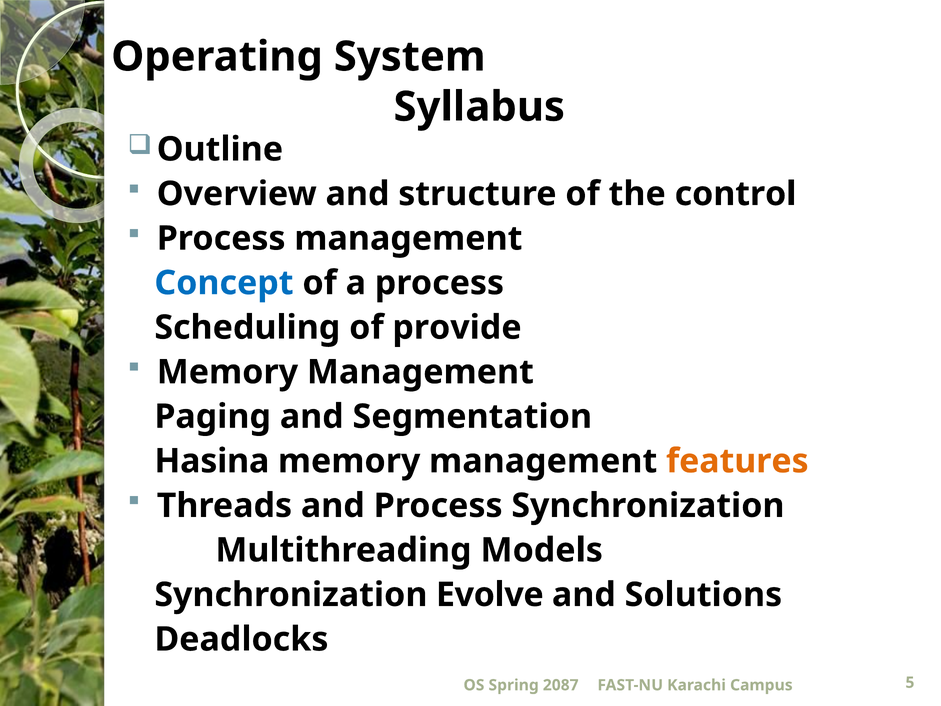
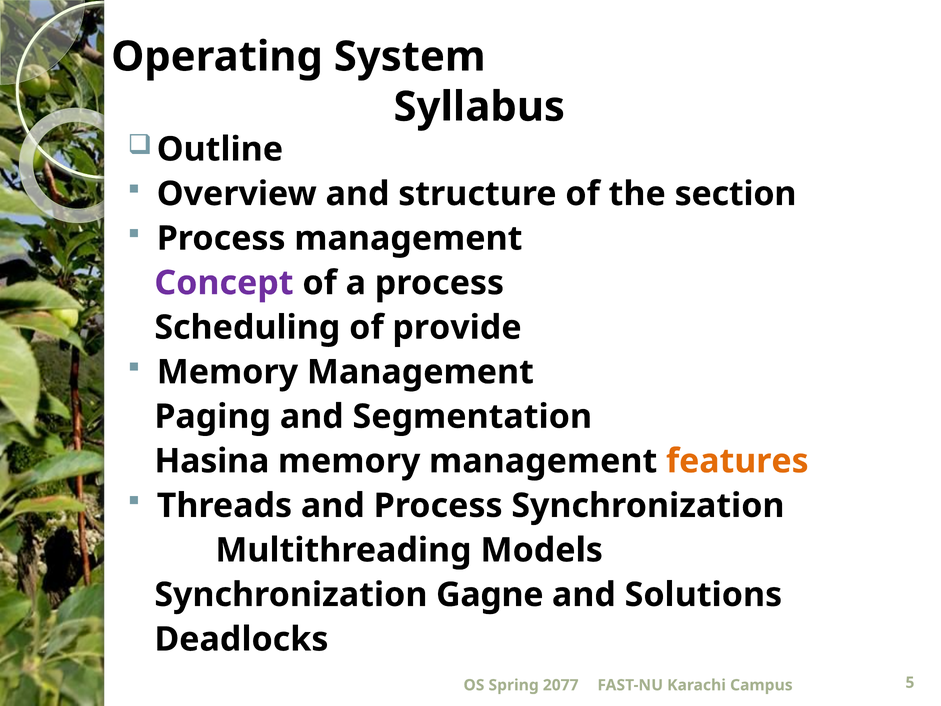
control: control -> section
Concept colour: blue -> purple
Evolve: Evolve -> Gagne
2087: 2087 -> 2077
